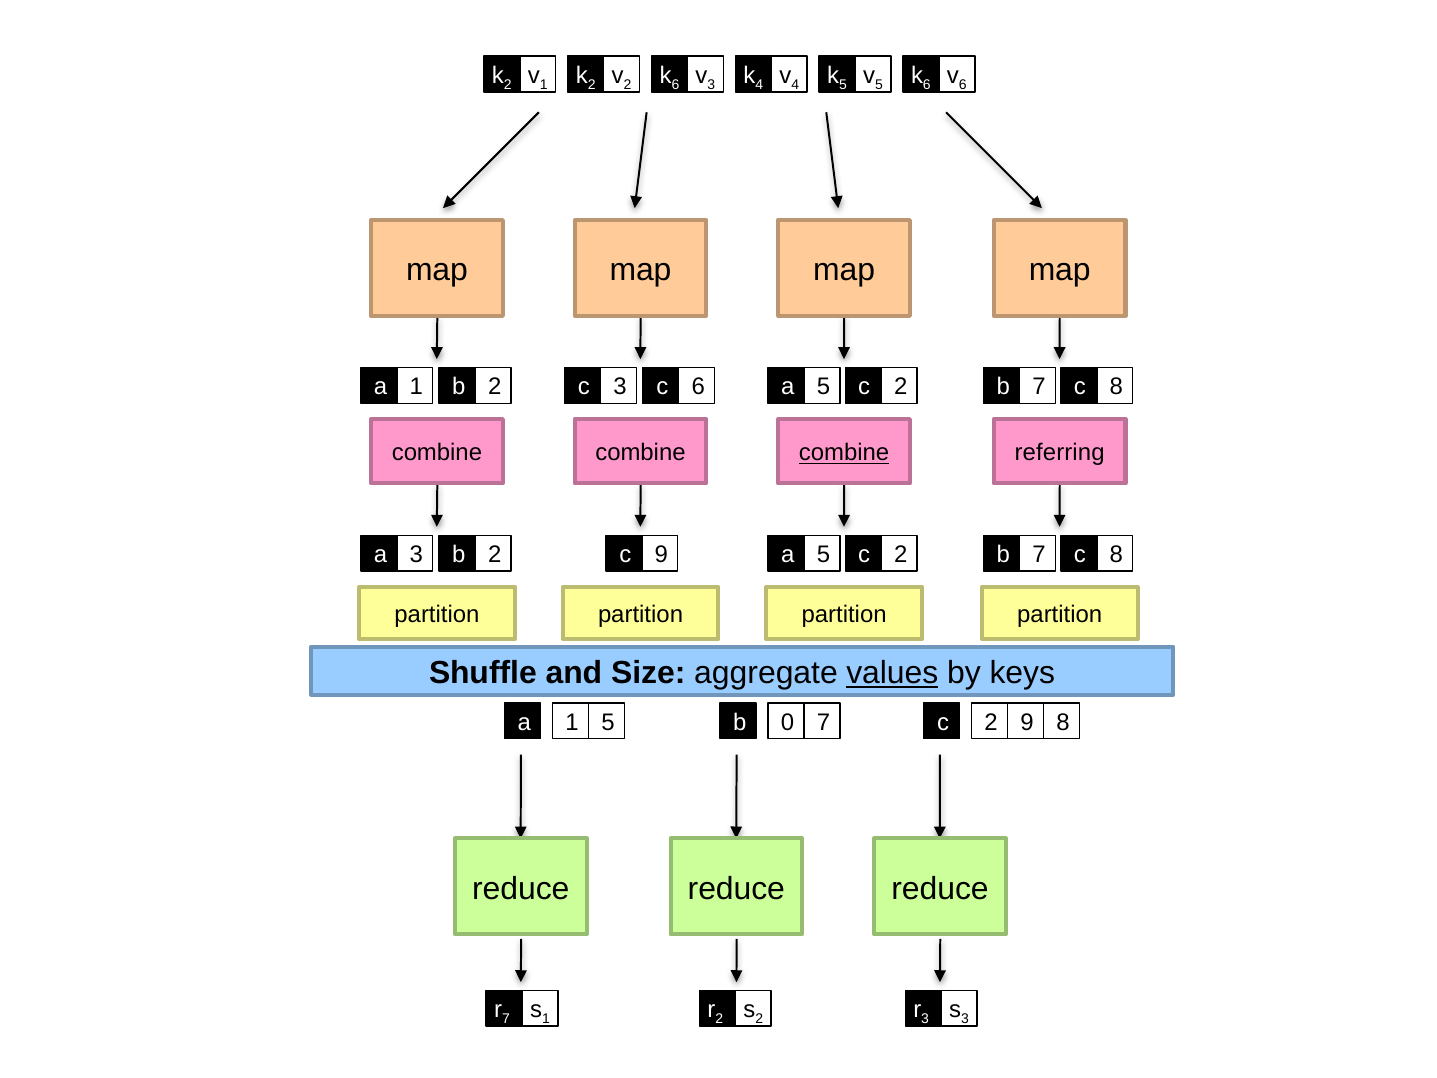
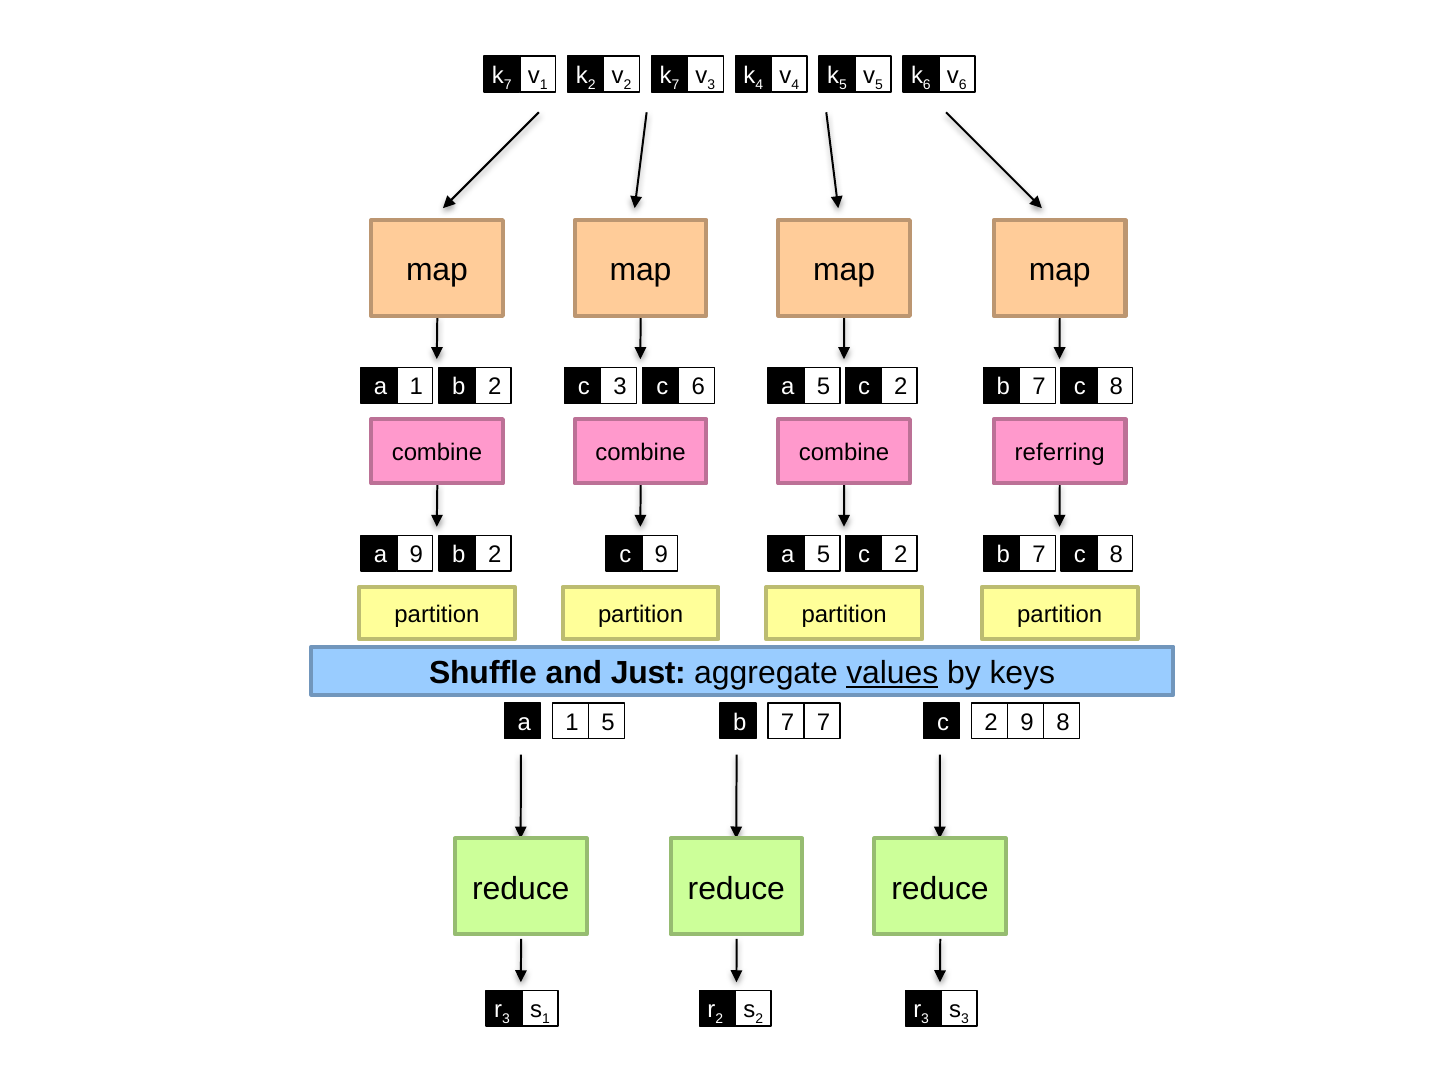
2 at (508, 85): 2 -> 7
6 at (675, 85): 6 -> 7
combine at (844, 453) underline: present -> none
a 3: 3 -> 9
Size: Size -> Just
b 0: 0 -> 7
7 at (506, 1019): 7 -> 3
